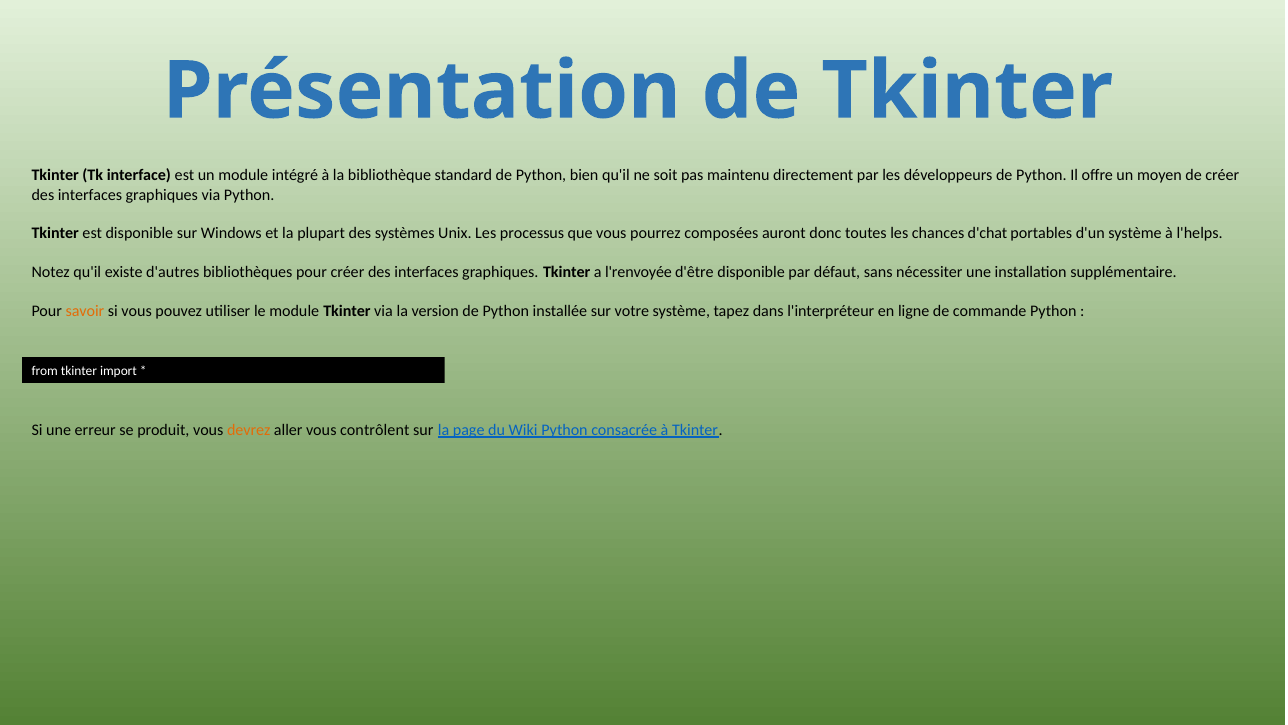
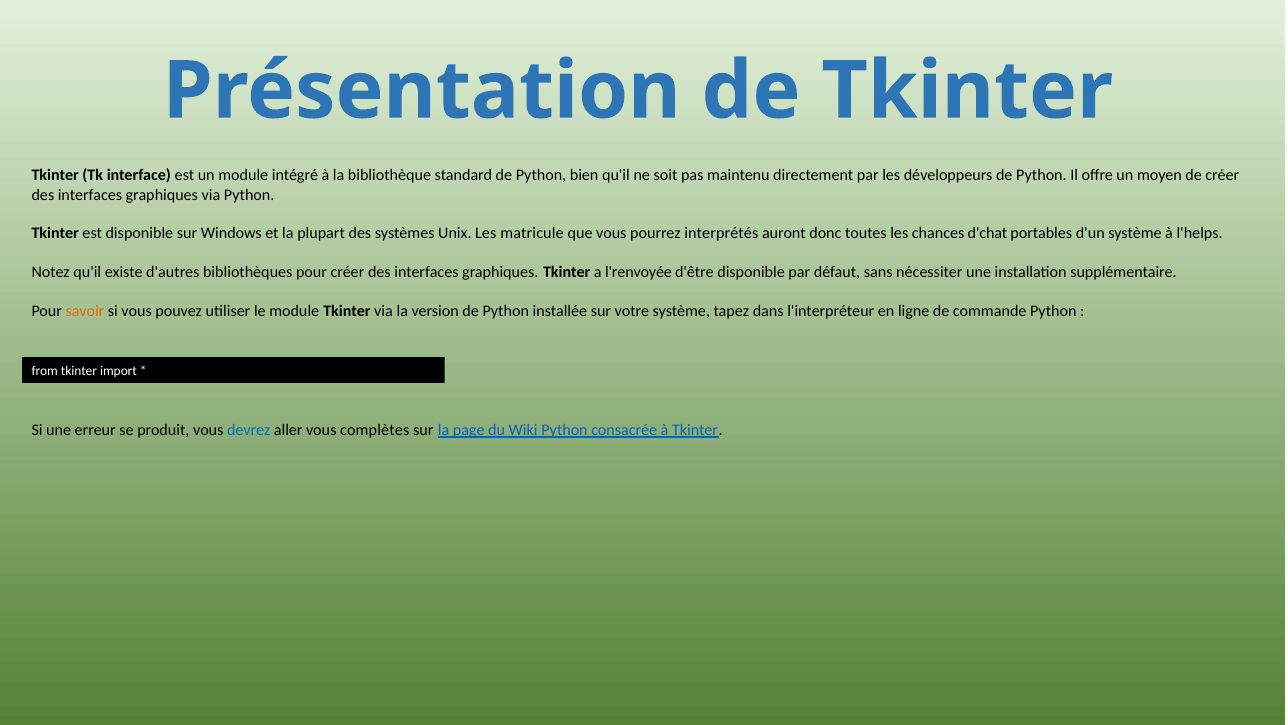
processus: processus -> matricule
composées: composées -> interprétés
devrez colour: orange -> blue
contrôlent: contrôlent -> complètes
